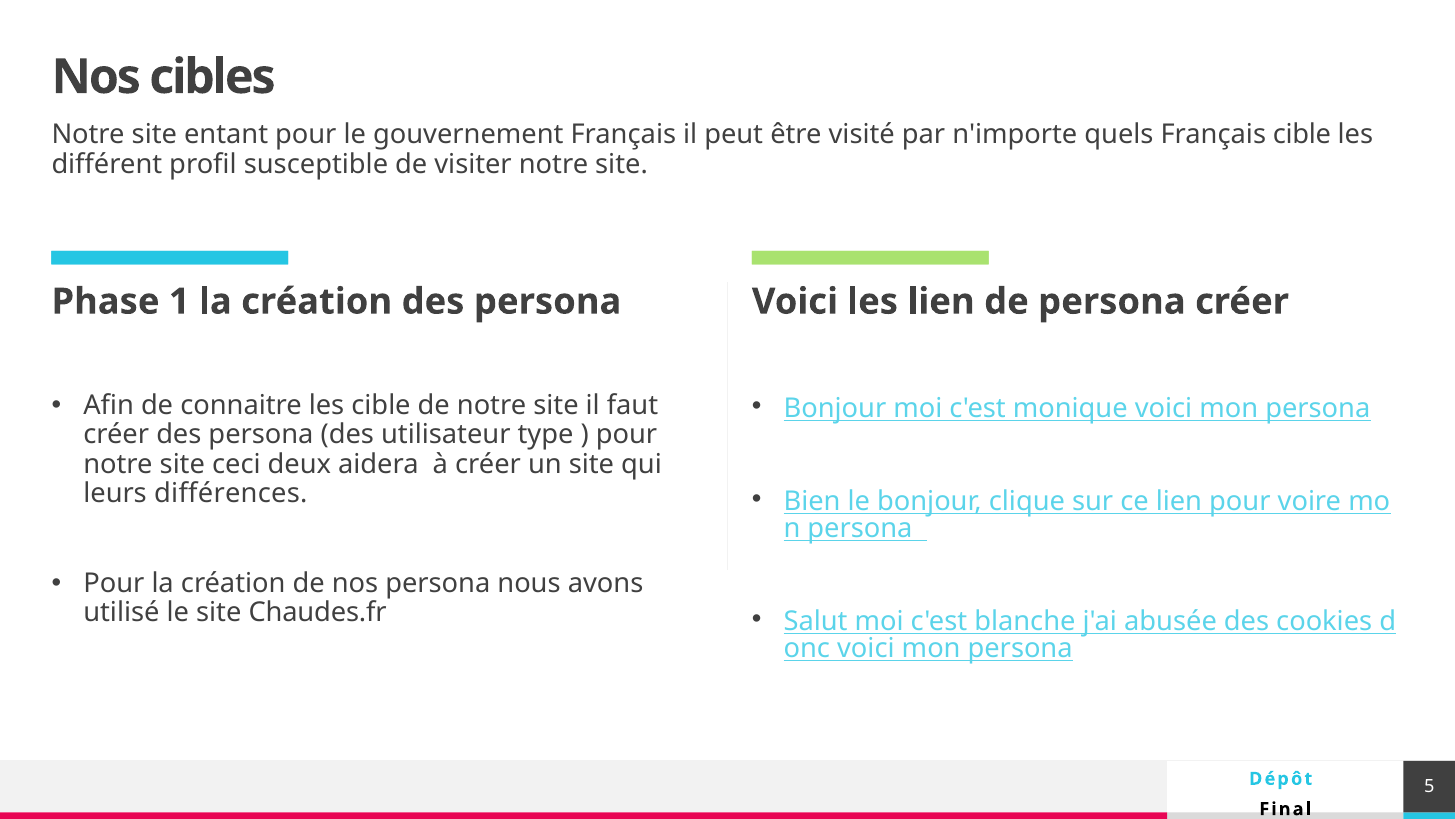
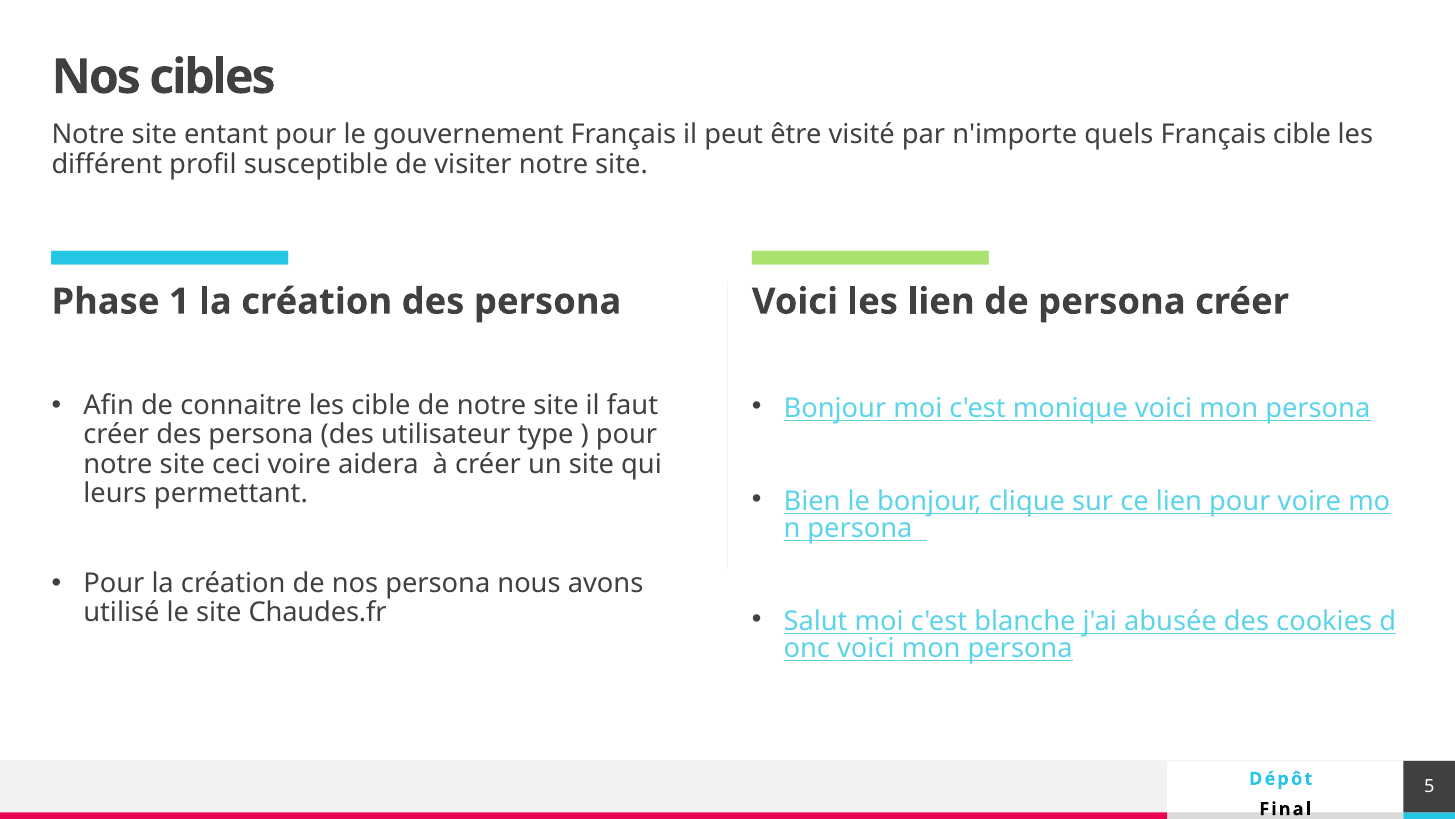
ceci deux: deux -> voire
différences: différences -> permettant
